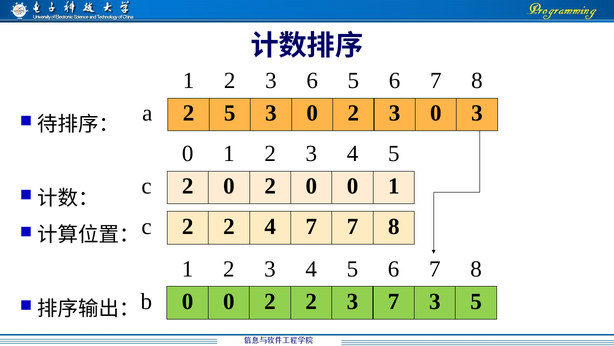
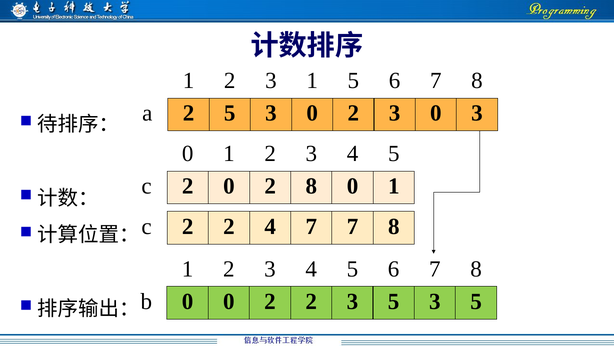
3 6: 6 -> 1
0 2 0: 0 -> 8
2 3 7: 7 -> 5
